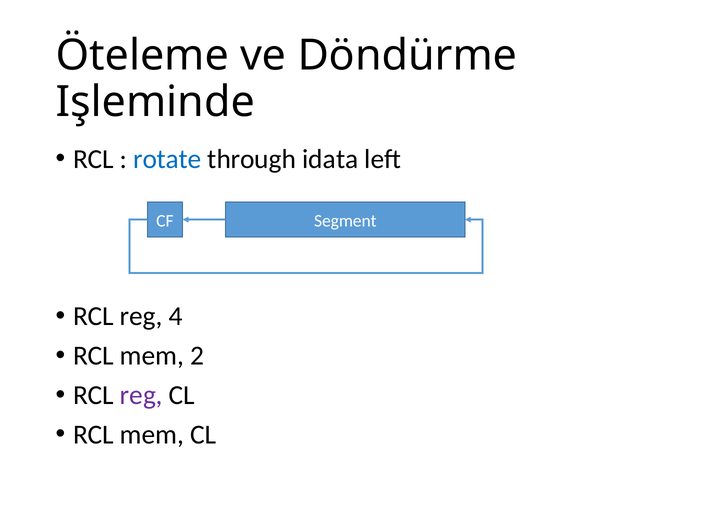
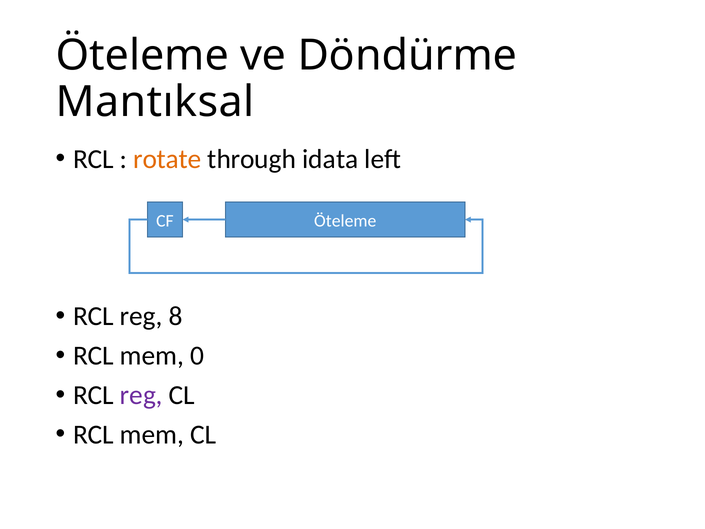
Işleminde: Işleminde -> Mantıksal
rotate colour: blue -> orange
CF Segment: Segment -> Öteleme
4: 4 -> 8
2: 2 -> 0
